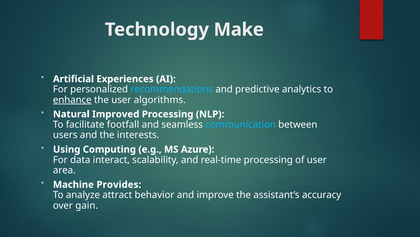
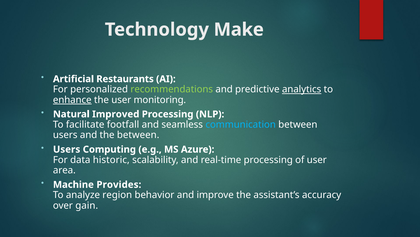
Experiences: Experiences -> Restaurants
recommendations colour: light blue -> light green
analytics underline: none -> present
algorithms: algorithms -> monitoring
the interests: interests -> between
Using at (67, 149): Using -> Users
interact: interact -> historic
attract: attract -> region
